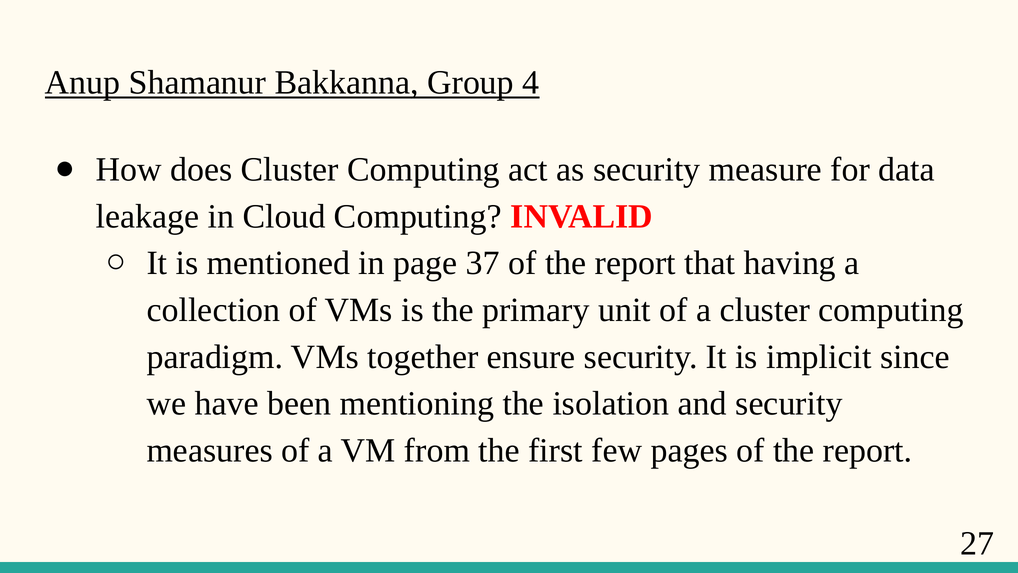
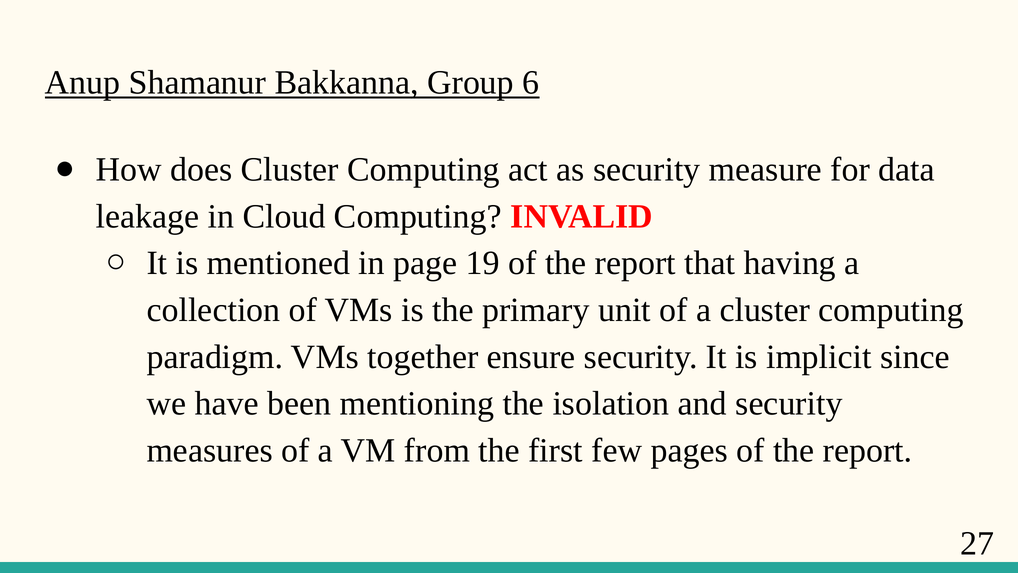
4: 4 -> 6
37: 37 -> 19
